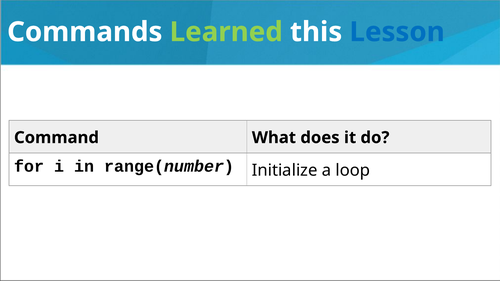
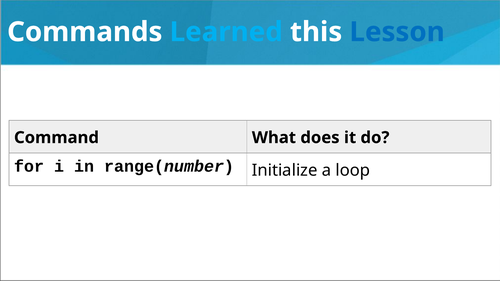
Learned colour: light green -> light blue
